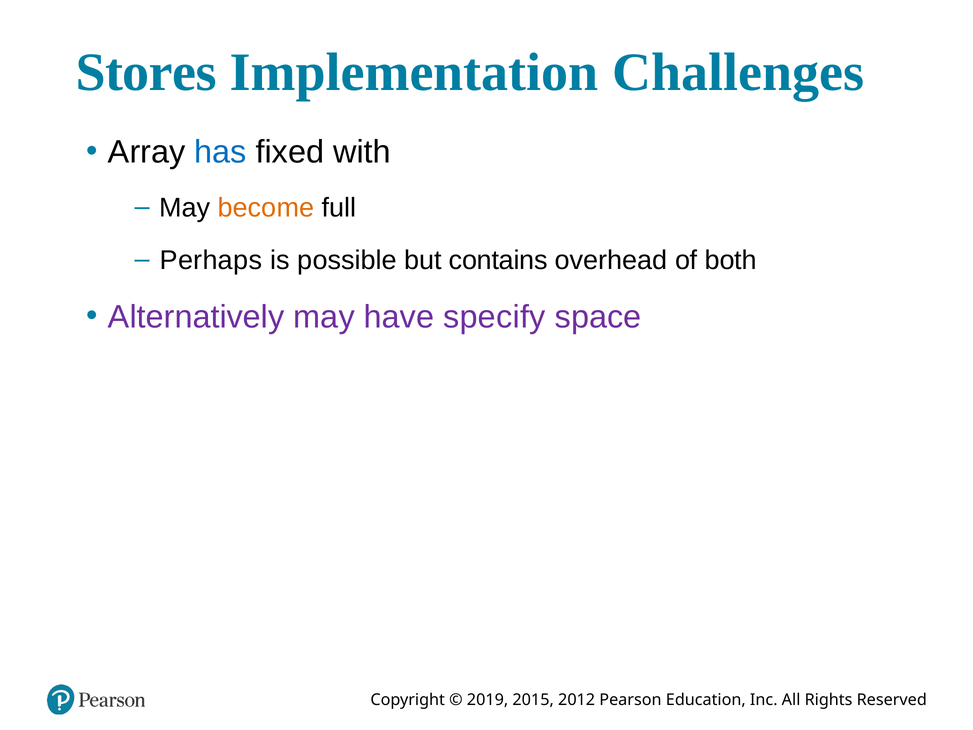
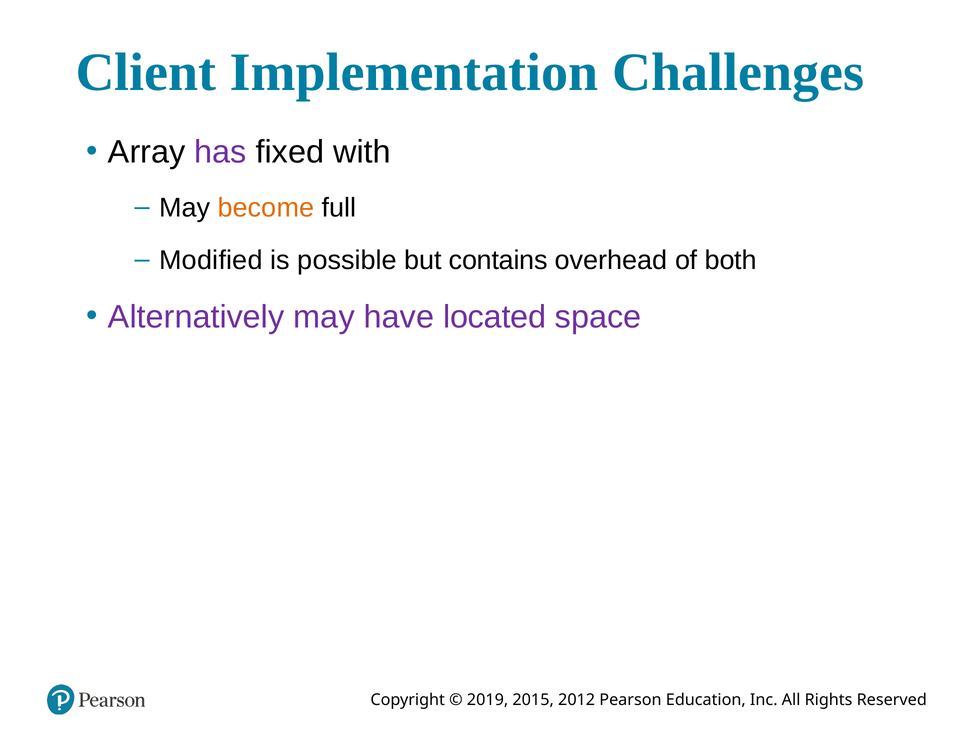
Stores: Stores -> Client
has colour: blue -> purple
Perhaps: Perhaps -> Modified
specify: specify -> located
